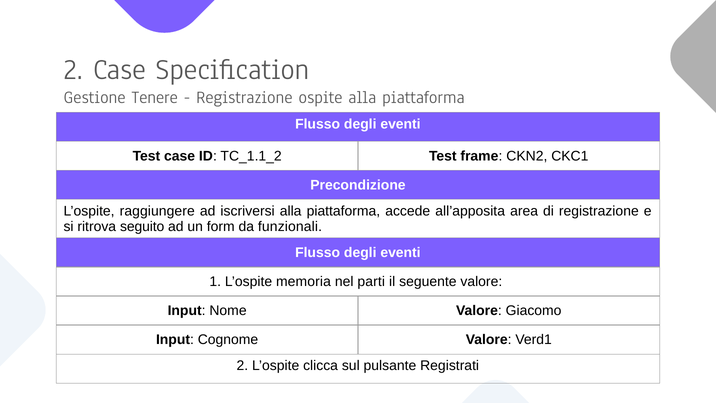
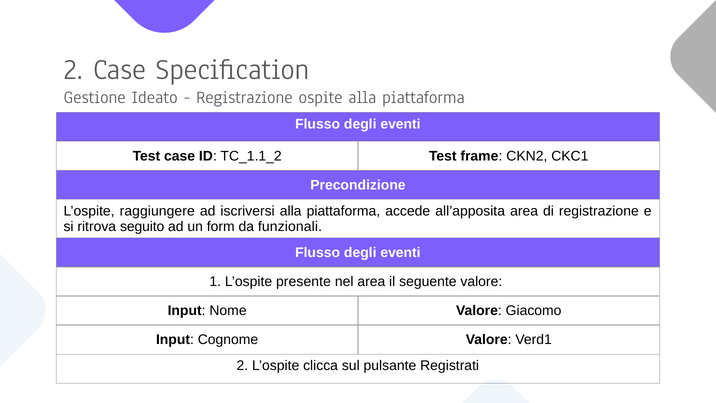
Tenere: Tenere -> Ideato
memoria: memoria -> presente
nel parti: parti -> area
